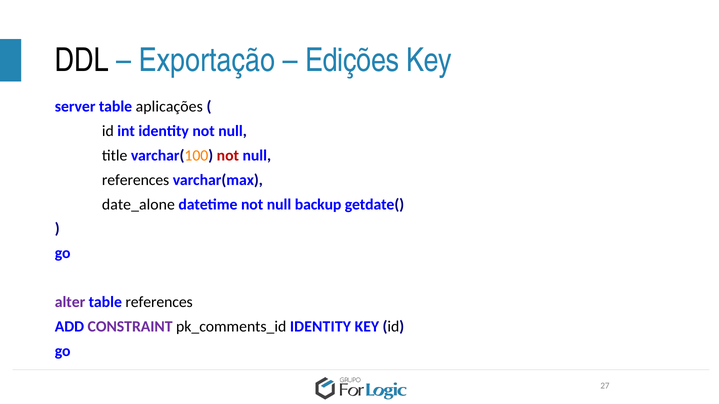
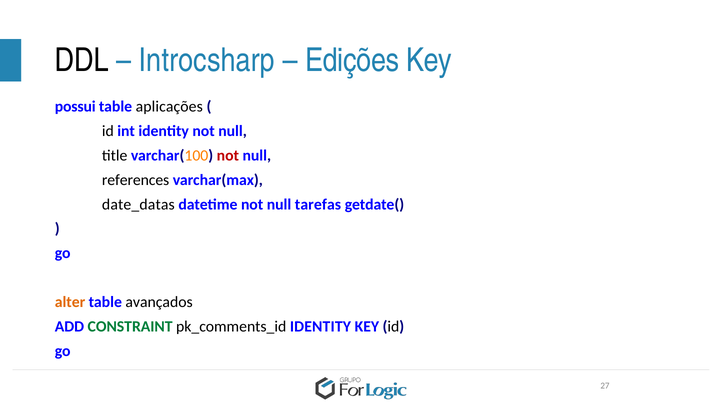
Exportação: Exportação -> Introcsharp
server: server -> possui
date_alone: date_alone -> date_datas
backup: backup -> tarefas
alter colour: purple -> orange
table references: references -> avançados
CONSTRAINT colour: purple -> green
